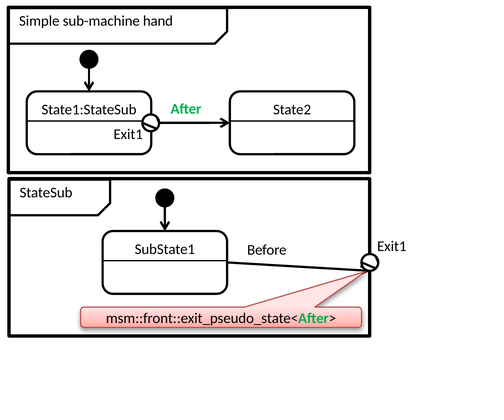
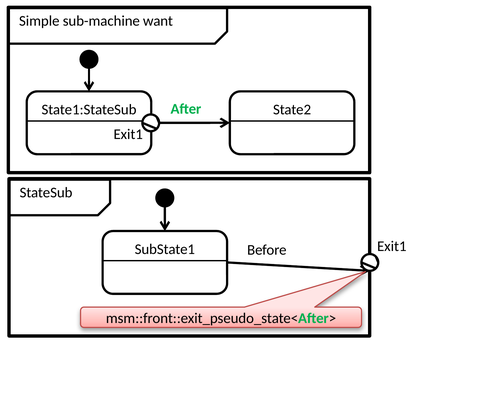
hand: hand -> want
